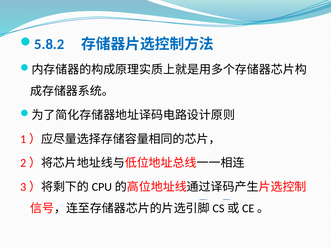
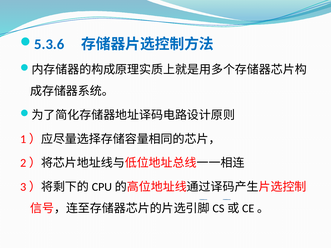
5.8.2: 5.8.2 -> 5.3.6
